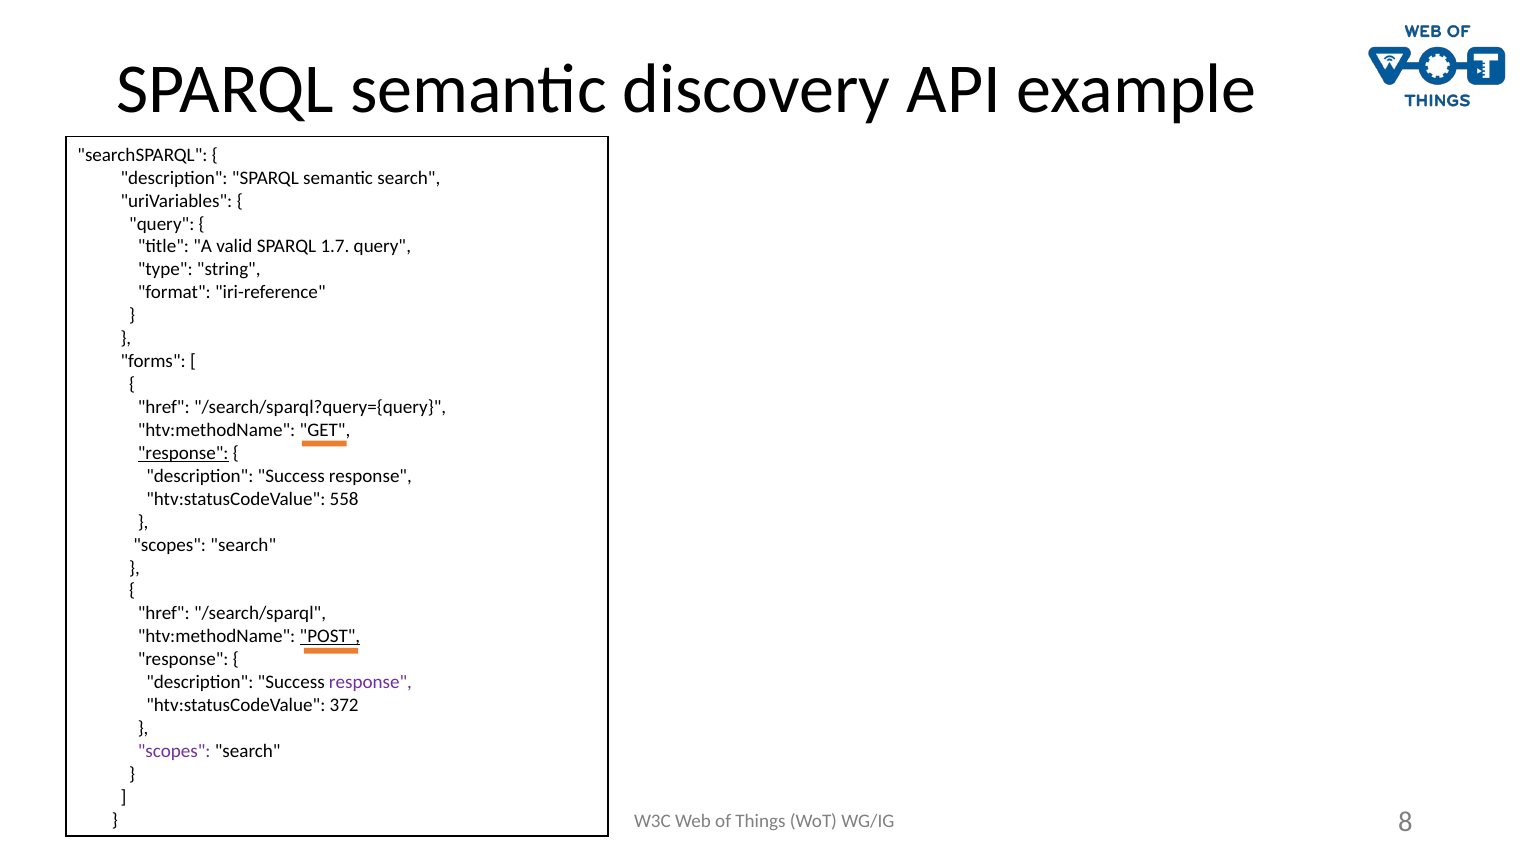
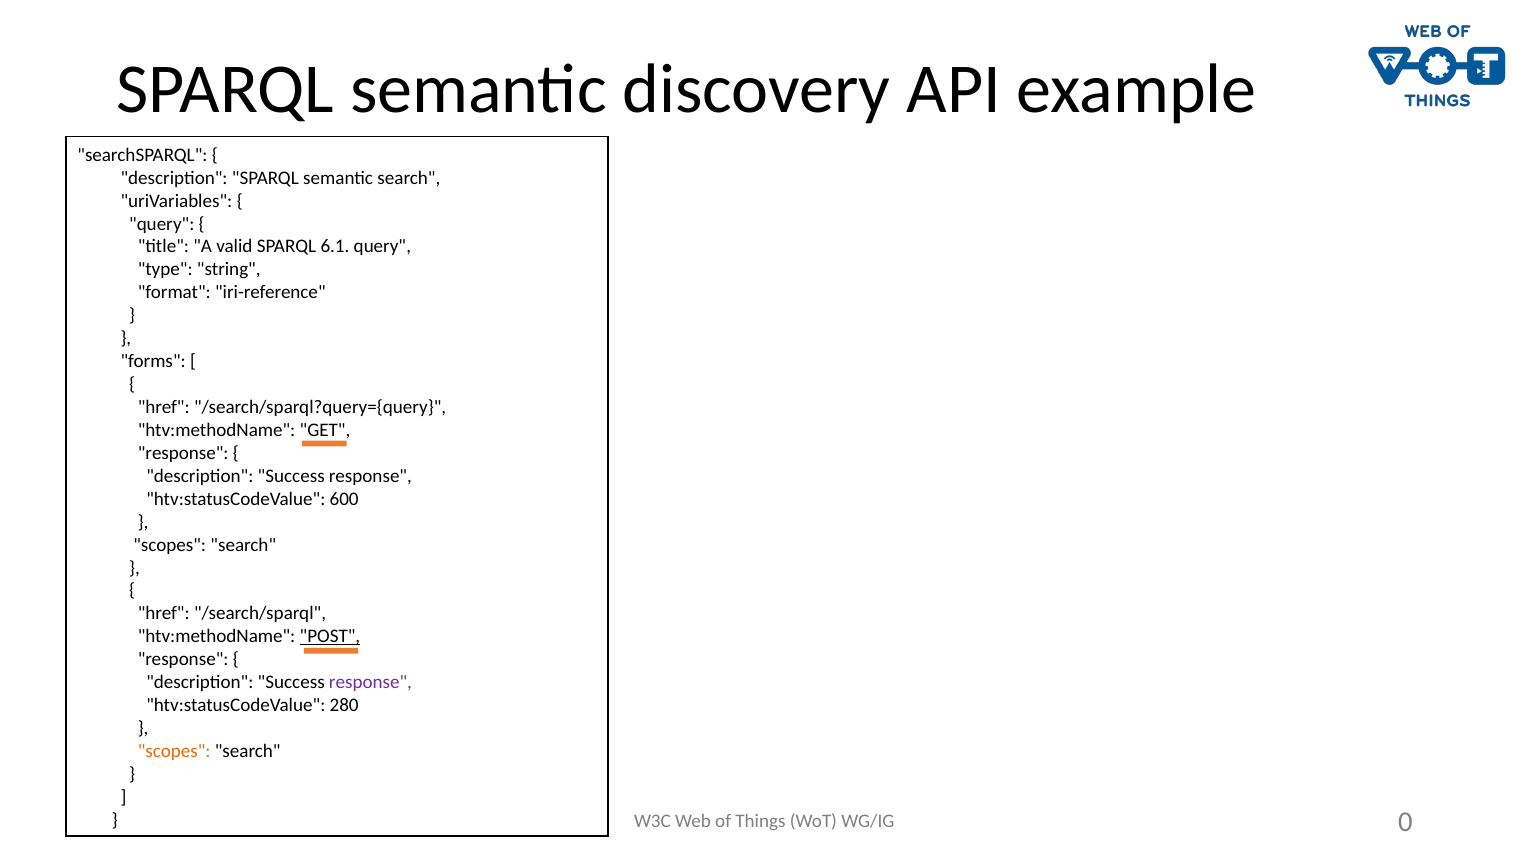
1.7: 1.7 -> 6.1
response at (183, 453) underline: present -> none
558: 558 -> 600
372: 372 -> 280
scopes at (174, 751) colour: purple -> orange
8: 8 -> 0
